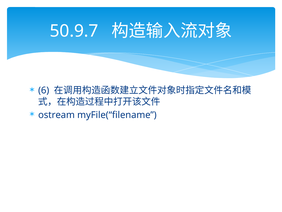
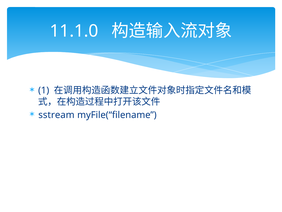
50.9.7: 50.9.7 -> 11.1.0
6: 6 -> 1
ostream: ostream -> sstream
